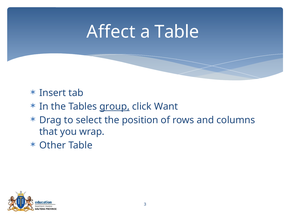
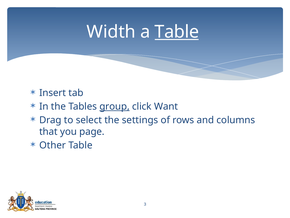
Affect: Affect -> Width
Table at (177, 32) underline: none -> present
position: position -> settings
wrap: wrap -> page
